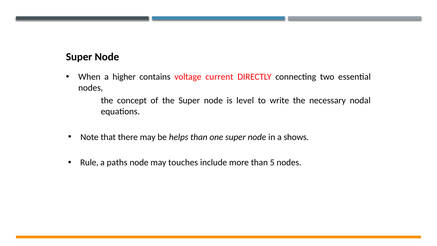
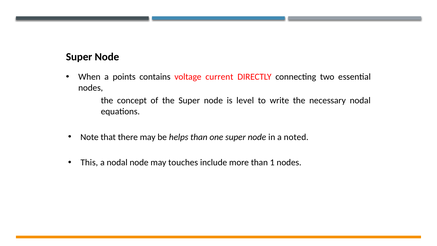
higher: higher -> points
shows: shows -> noted
Rule: Rule -> This
a paths: paths -> nodal
5: 5 -> 1
